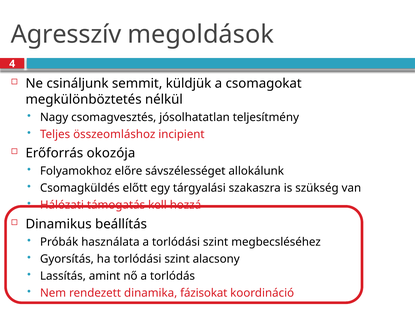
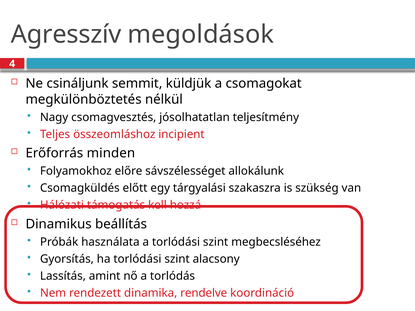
okozója: okozója -> minden
fázisokat: fázisokat -> rendelve
